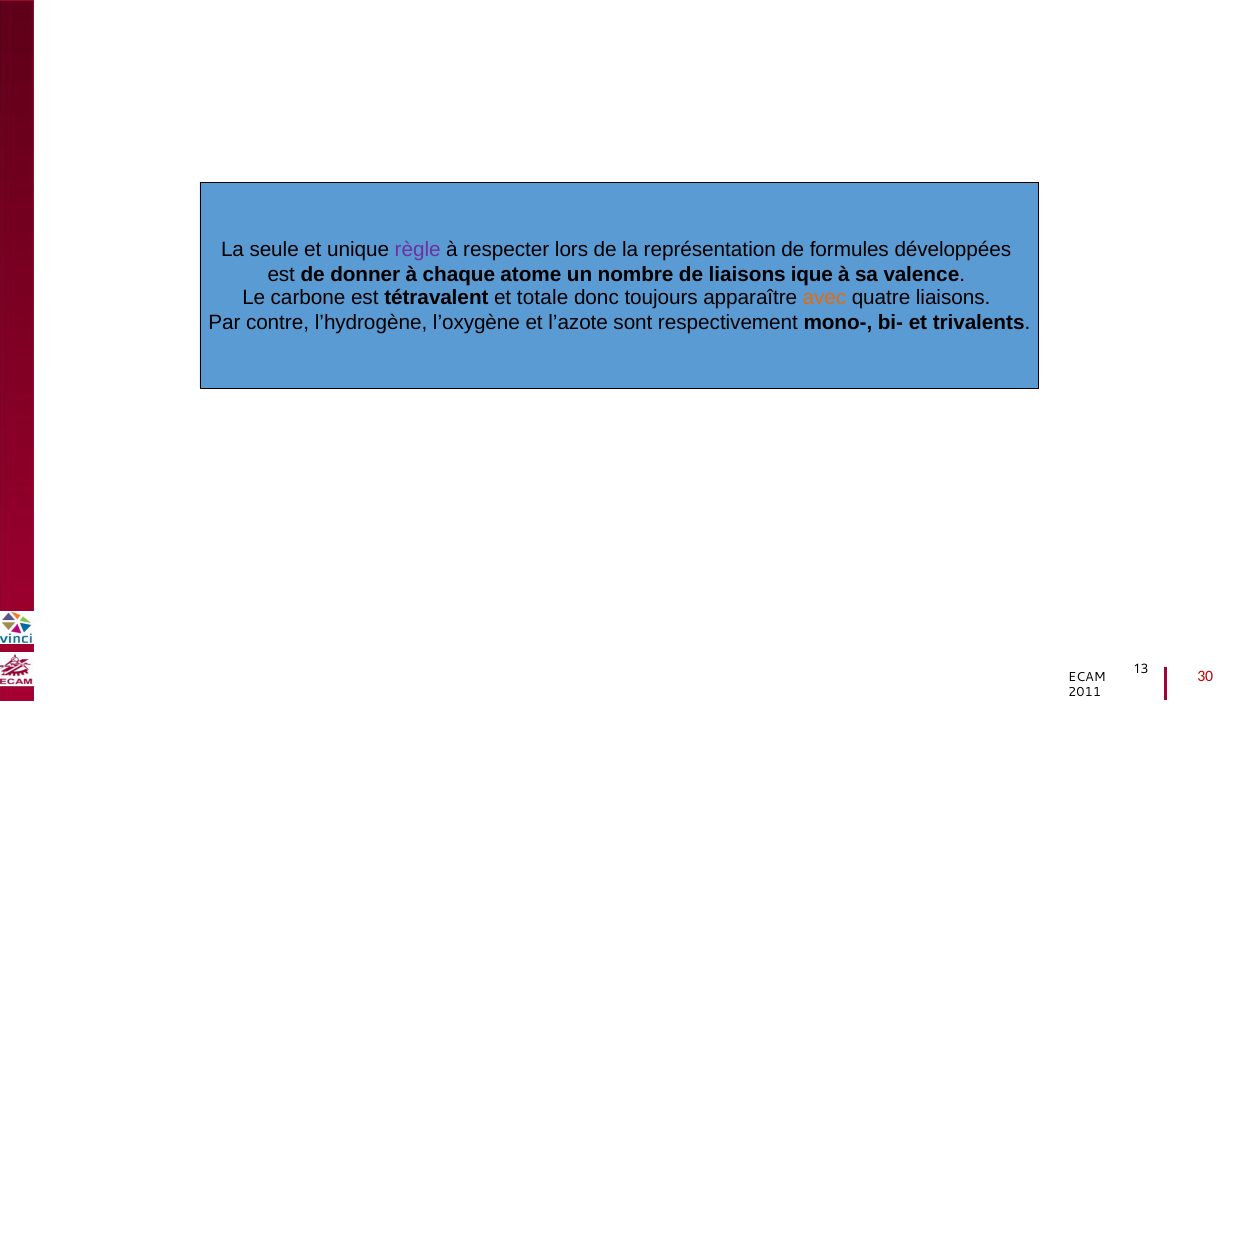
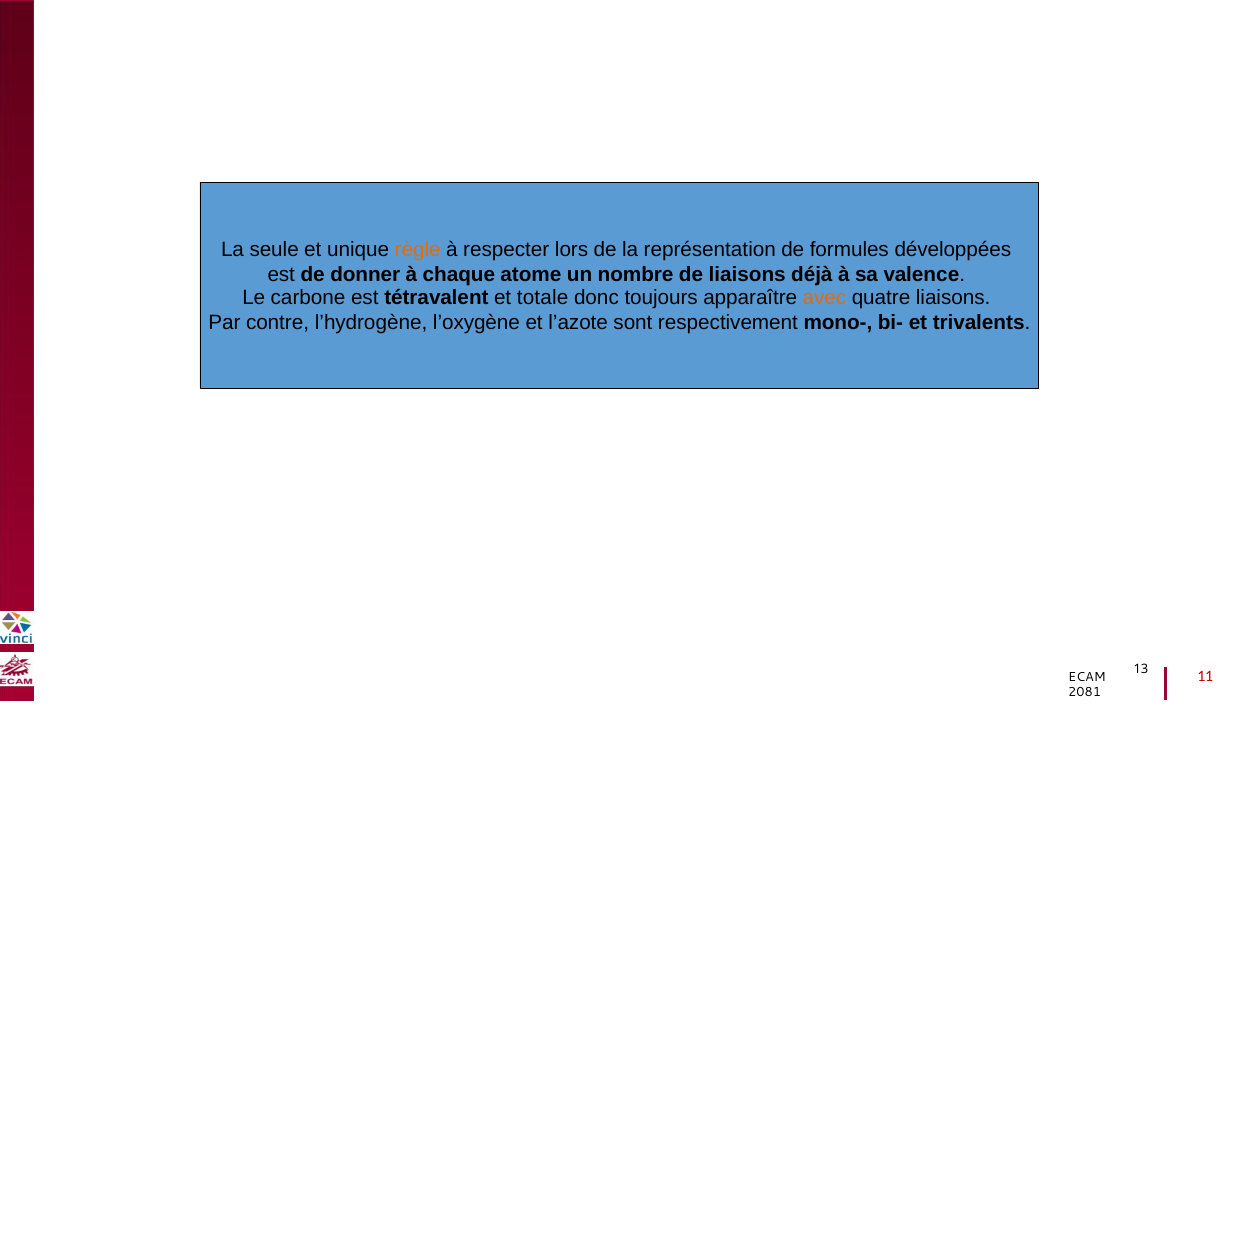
règle colour: purple -> orange
ique: ique -> déjà
30: 30 -> 11
2011: 2011 -> 2081
